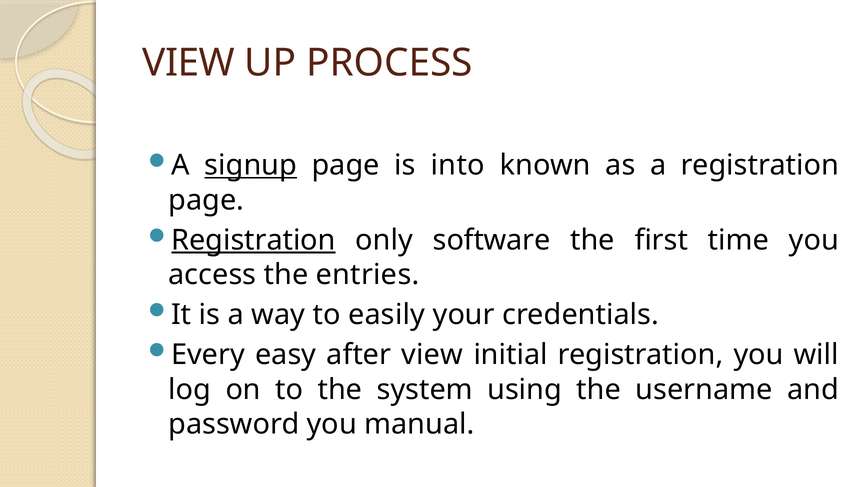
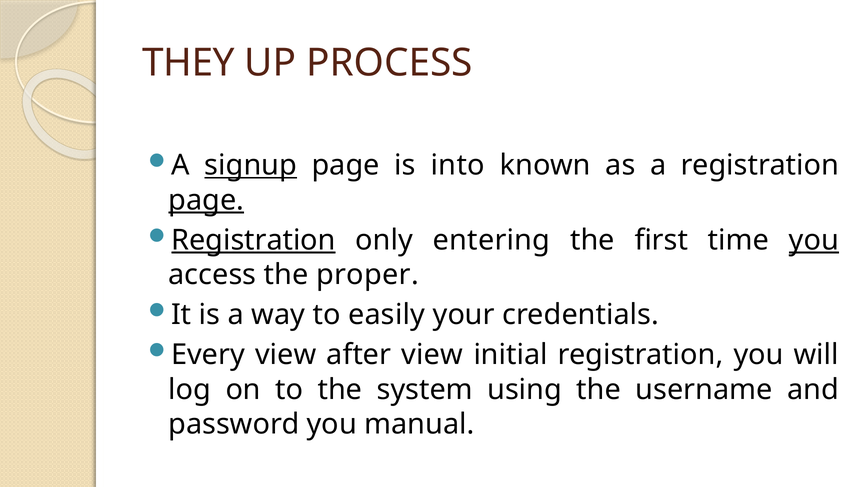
VIEW at (189, 63): VIEW -> THEY
page at (206, 200) underline: none -> present
software: software -> entering
you at (814, 240) underline: none -> present
entries: entries -> proper
Every easy: easy -> view
